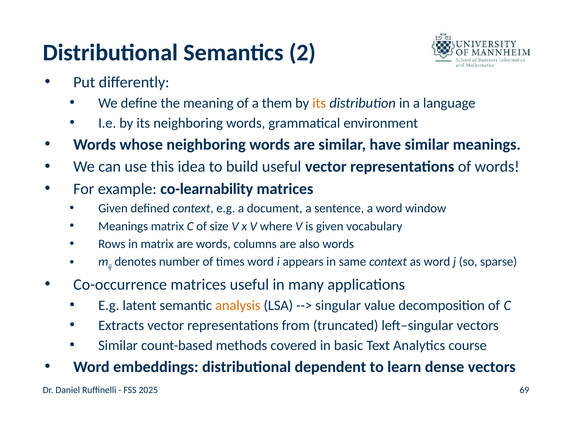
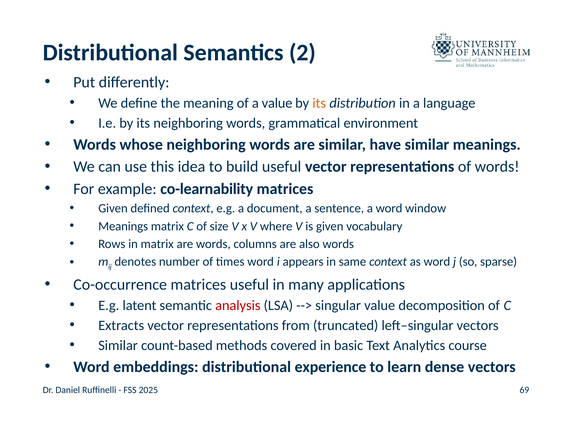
a them: them -> value
analysis colour: orange -> red
dependent: dependent -> experience
